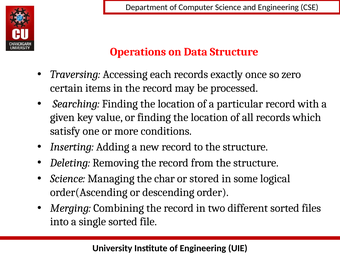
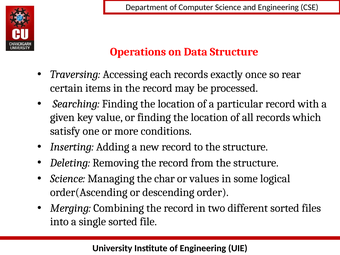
zero: zero -> rear
stored: stored -> values
